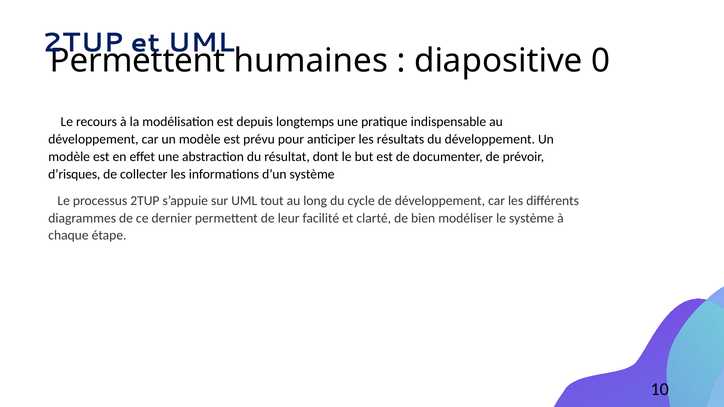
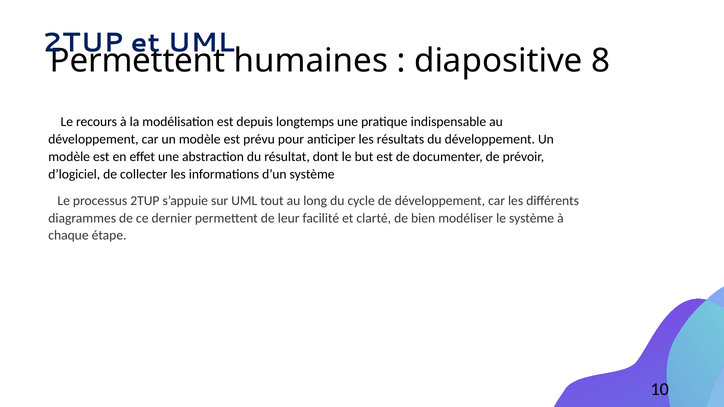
0: 0 -> 8
d’risques: d’risques -> d’logiciel
